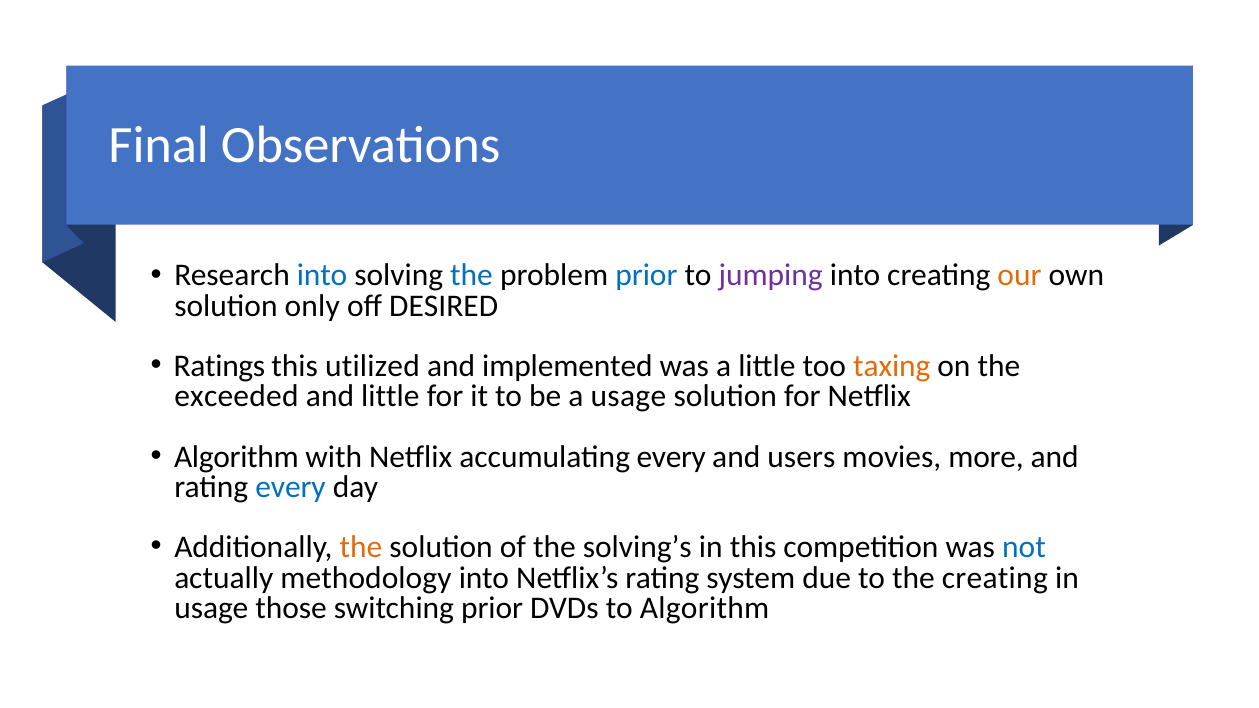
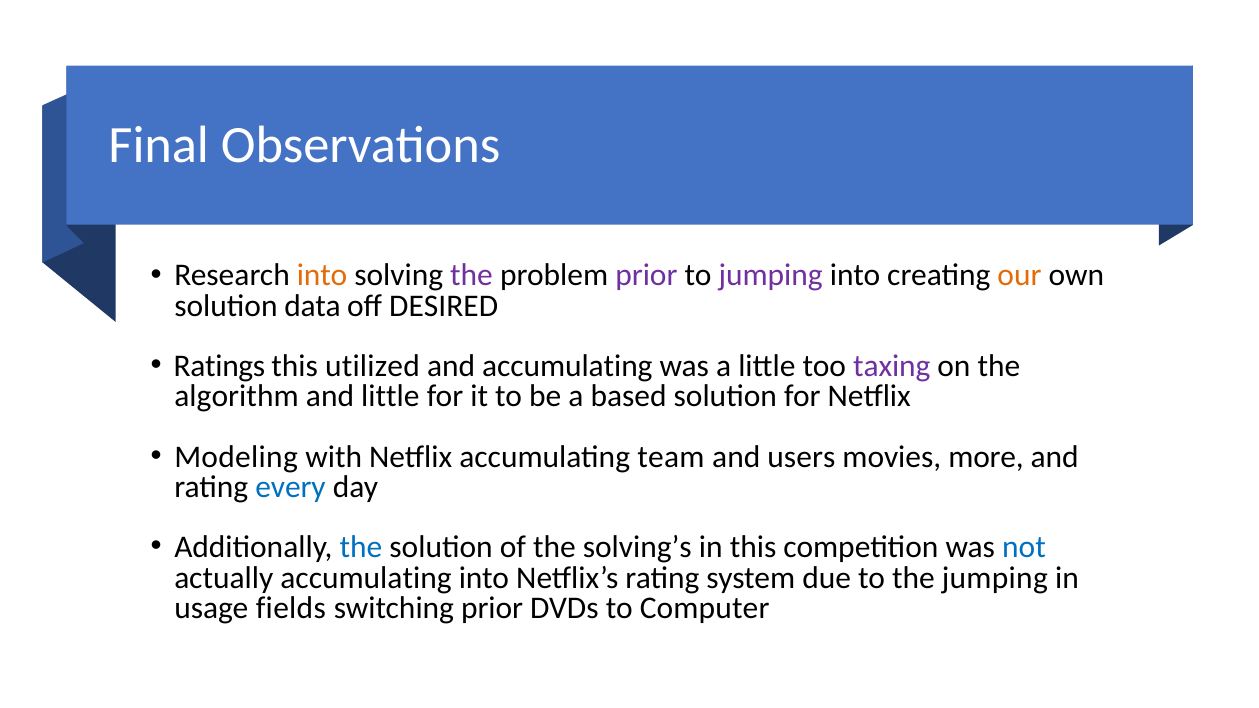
into at (322, 276) colour: blue -> orange
the at (472, 276) colour: blue -> purple
prior at (646, 276) colour: blue -> purple
only: only -> data
and implemented: implemented -> accumulating
taxing colour: orange -> purple
exceeded: exceeded -> algorithm
a usage: usage -> based
Algorithm at (236, 457): Algorithm -> Modeling
accumulating every: every -> team
the at (361, 548) colour: orange -> blue
actually methodology: methodology -> accumulating
the creating: creating -> jumping
those: those -> fields
to Algorithm: Algorithm -> Computer
